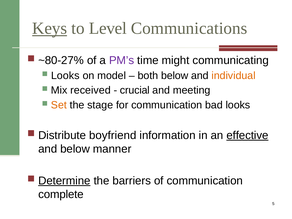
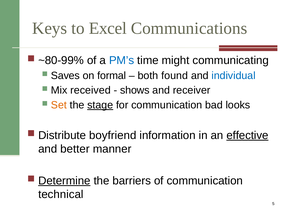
Keys underline: present -> none
Level: Level -> Excel
~80-27%: ~80-27% -> ~80-99%
PM’s colour: purple -> blue
Looks at (65, 76): Looks -> Saves
model: model -> formal
both below: below -> found
individual colour: orange -> blue
crucial: crucial -> shows
meeting: meeting -> receiver
stage underline: none -> present
and below: below -> better
complete: complete -> technical
